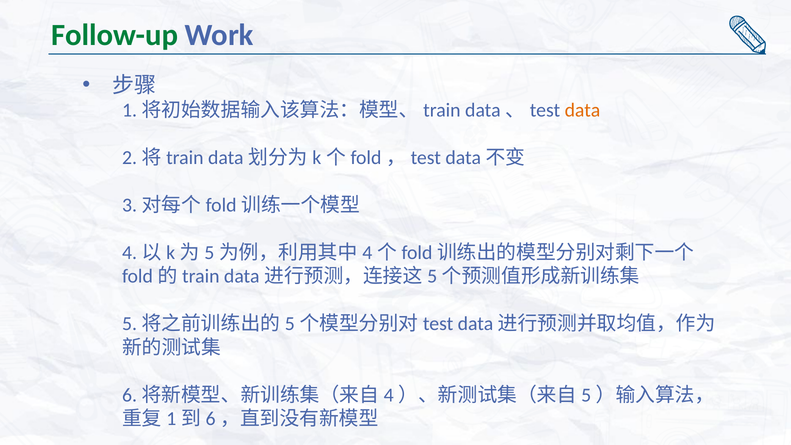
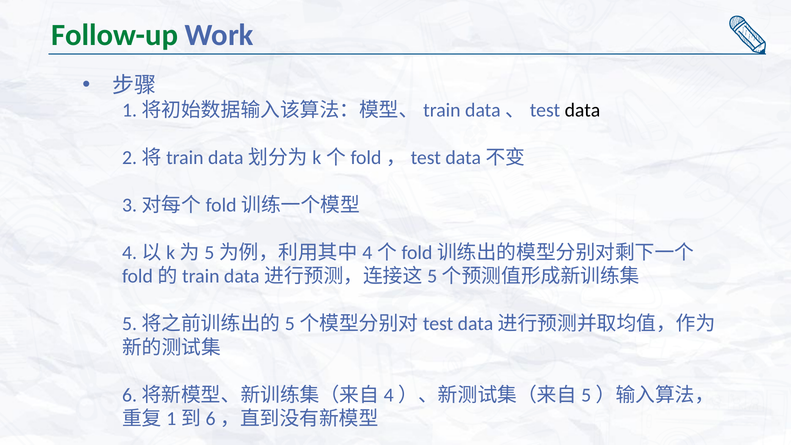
data colour: orange -> black
